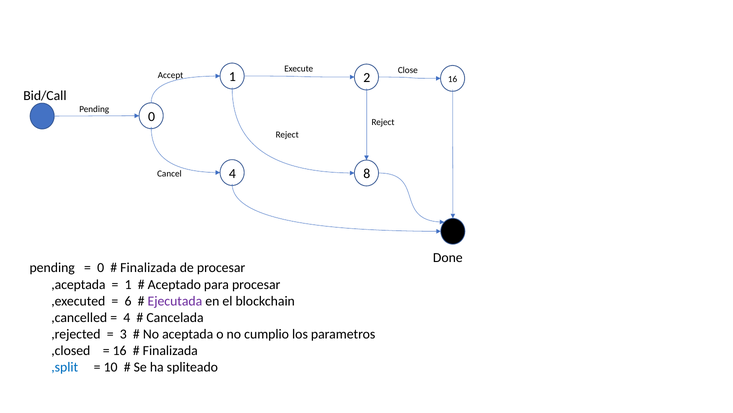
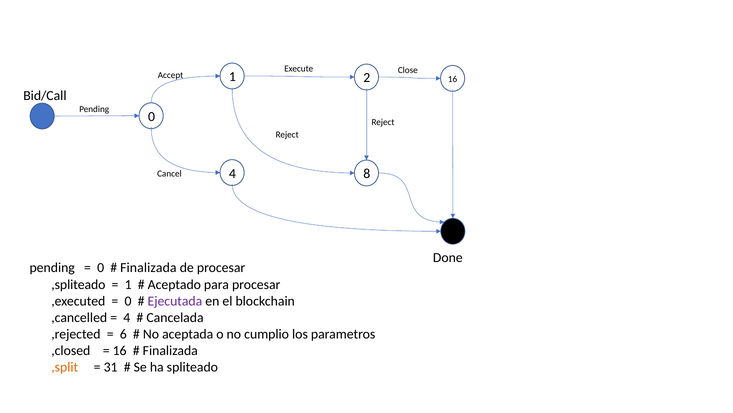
,aceptada: ,aceptada -> ,spliteado
6 at (128, 300): 6 -> 0
3: 3 -> 6
,split colour: blue -> orange
10: 10 -> 31
